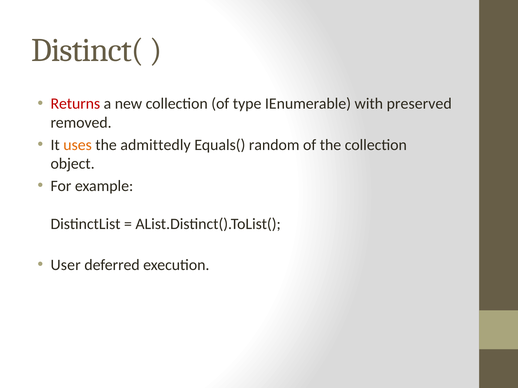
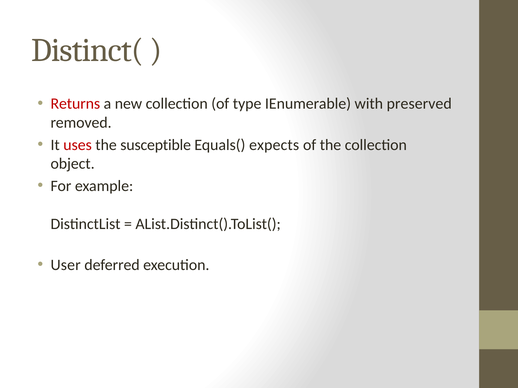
uses colour: orange -> red
admittedly: admittedly -> susceptible
random: random -> expects
